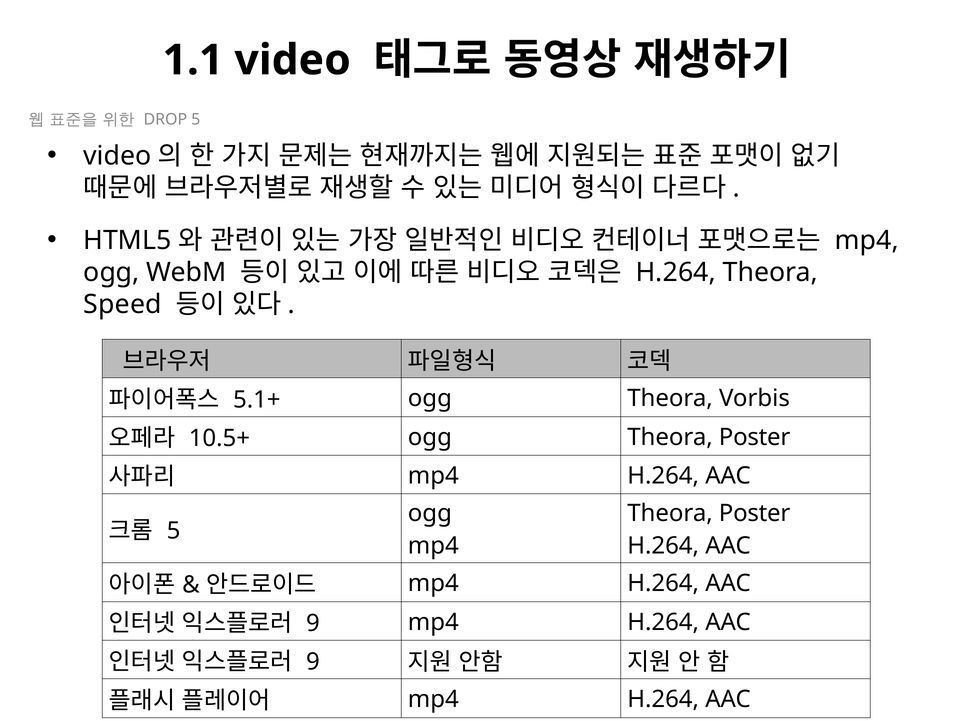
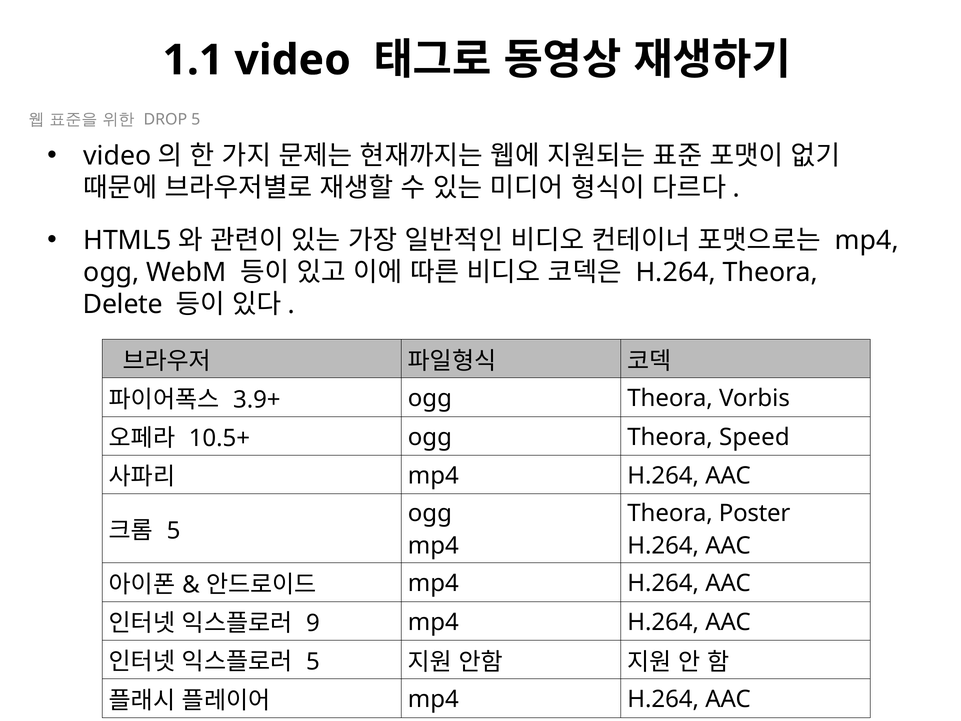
Speed: Speed -> Delete
5.1+: 5.1+ -> 3.9+
ogg Theora Poster: Poster -> Speed
9 at (313, 662): 9 -> 5
